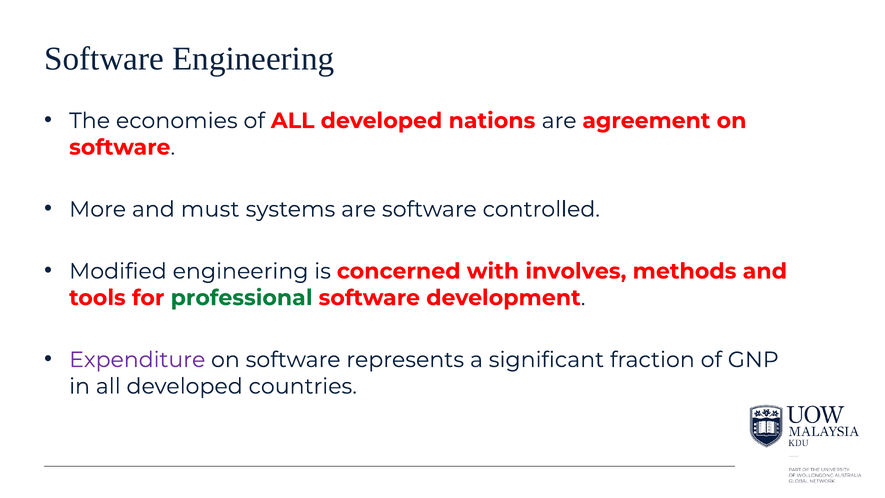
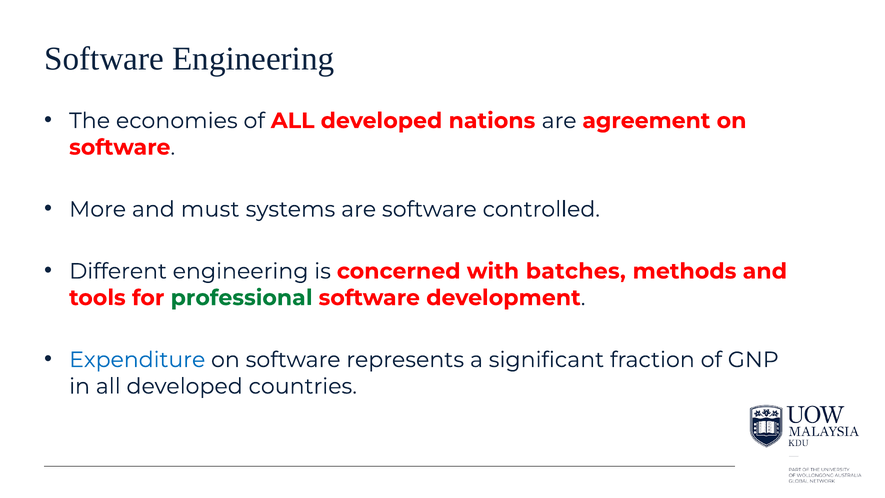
Modified: Modified -> Different
involves: involves -> batches
Expenditure colour: purple -> blue
